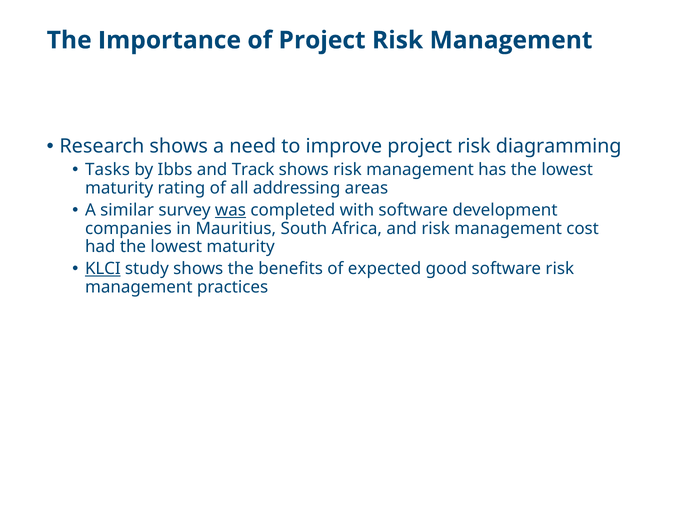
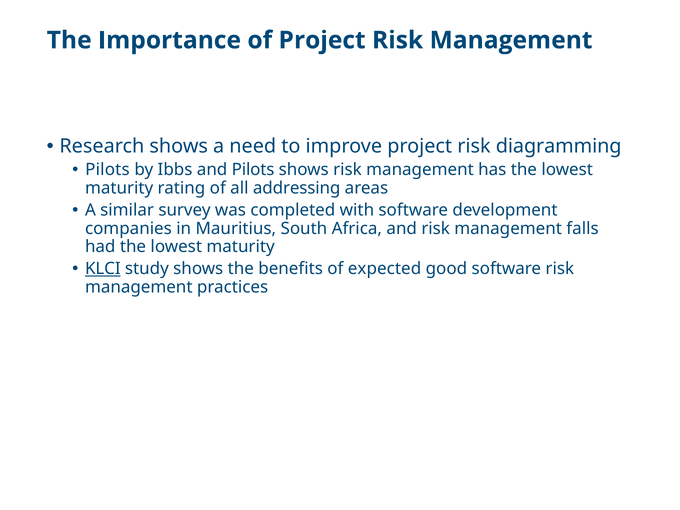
Tasks at (107, 170): Tasks -> Pilots
and Track: Track -> Pilots
was underline: present -> none
cost: cost -> falls
